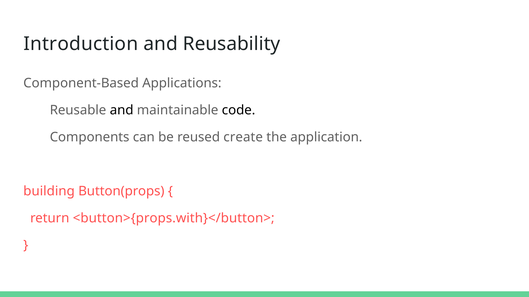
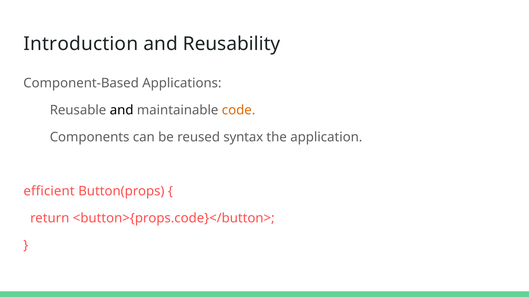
code colour: black -> orange
create: create -> syntax
building: building -> efficient
<button>{props.with}</button>: <button>{props.with}</button> -> <button>{props.code}</button>
